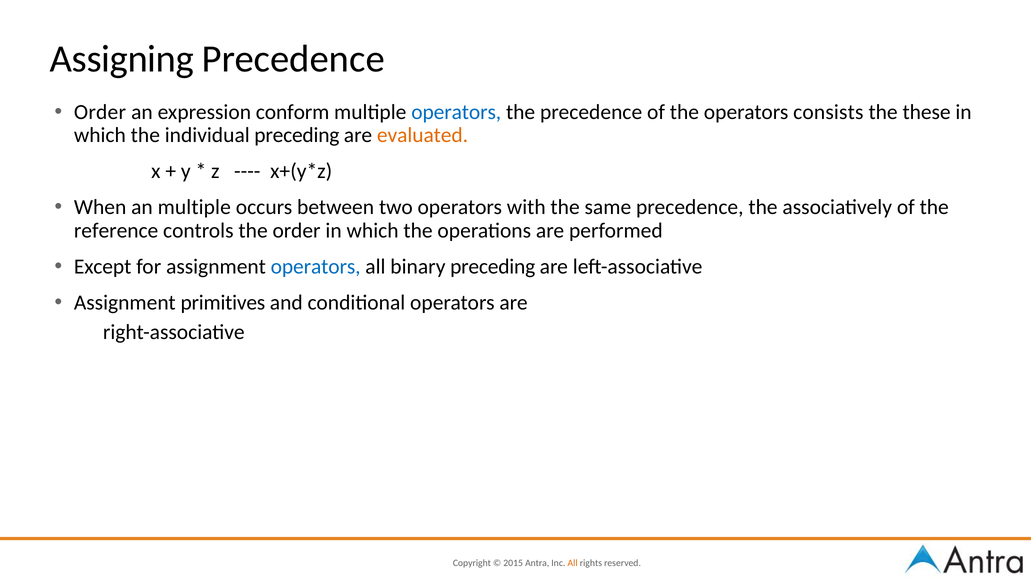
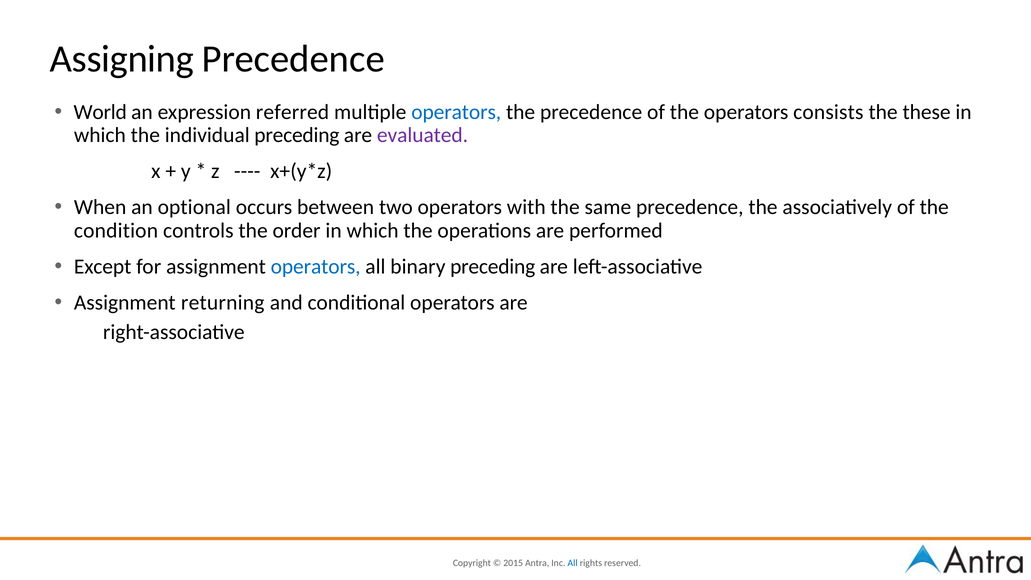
Order at (100, 112): Order -> World
conform: conform -> referred
evaluated colour: orange -> purple
an multiple: multiple -> optional
reference: reference -> condition
primitives: primitives -> returning
All at (573, 563) colour: orange -> blue
